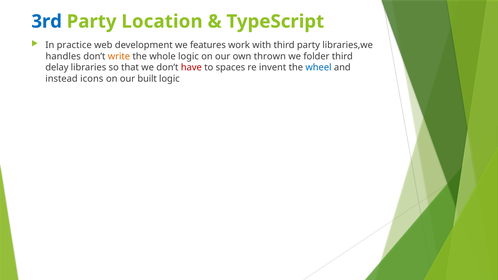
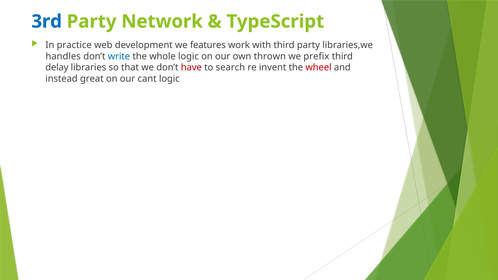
Location: Location -> Network
write colour: orange -> blue
folder: folder -> prefix
spaces: spaces -> search
wheel colour: blue -> red
icons: icons -> great
built: built -> cant
